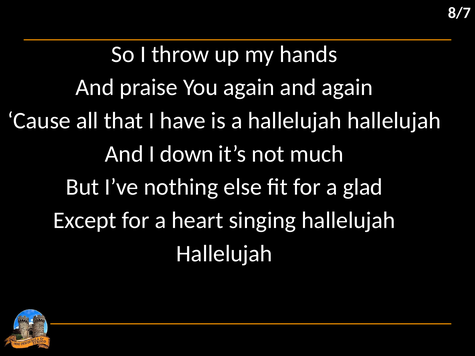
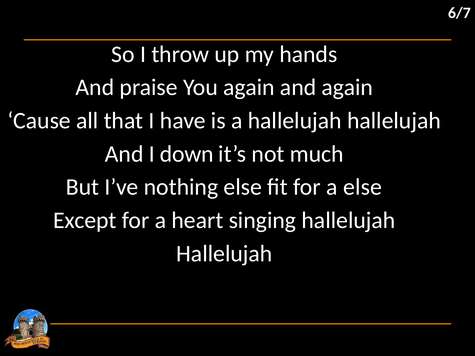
8/7: 8/7 -> 6/7
a glad: glad -> else
